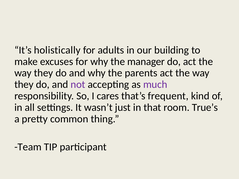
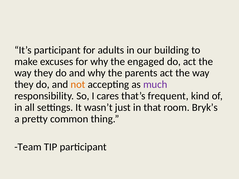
It’s holistically: holistically -> participant
manager: manager -> engaged
not colour: purple -> orange
True’s: True’s -> Bryk’s
